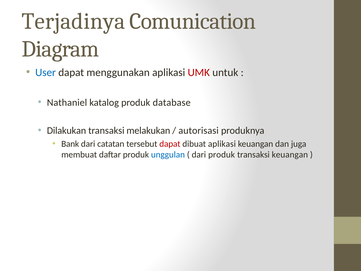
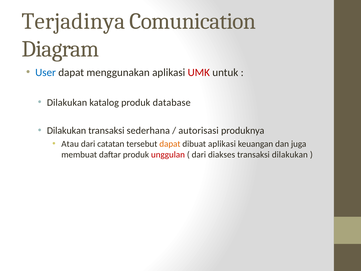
Nathaniel at (67, 102): Nathaniel -> Dilakukan
melakukan: melakukan -> sederhana
Bank: Bank -> Atau
dapat at (170, 144) colour: red -> orange
unggulan colour: blue -> red
dari produk: produk -> diakses
transaksi keuangan: keuangan -> dilakukan
